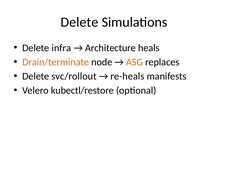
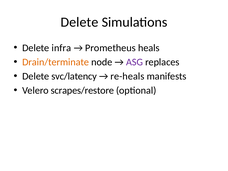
Architecture: Architecture -> Prometheus
ASG colour: orange -> purple
svc/rollout: svc/rollout -> svc/latency
kubectl/restore: kubectl/restore -> scrapes/restore
